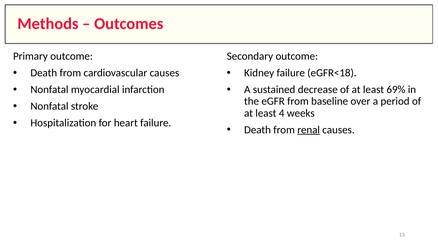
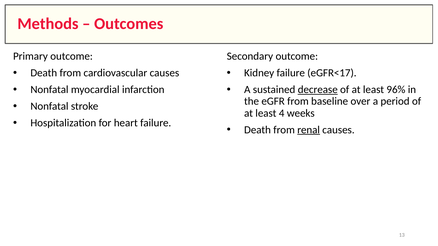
eGFR<18: eGFR<18 -> eGFR<17
decrease underline: none -> present
69%: 69% -> 96%
